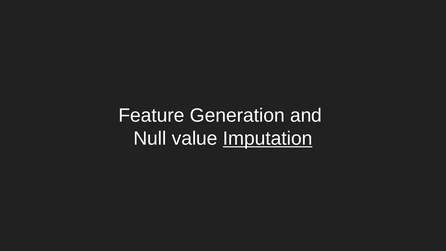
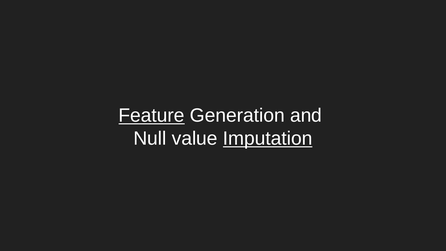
Feature underline: none -> present
